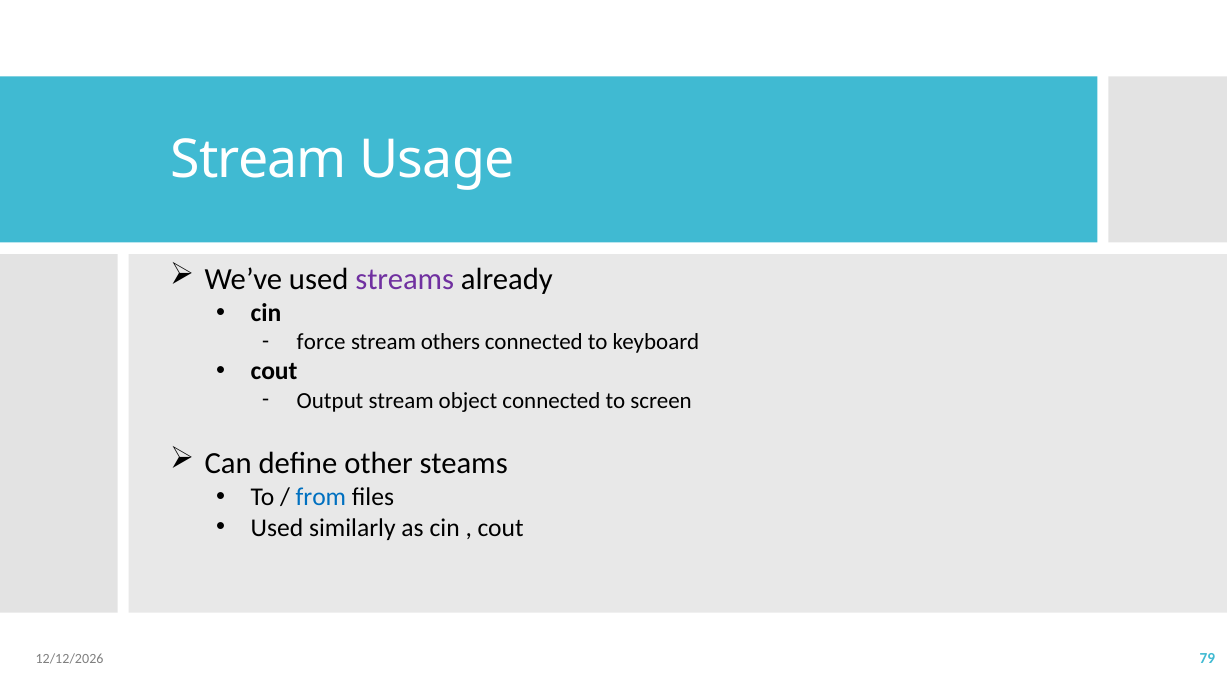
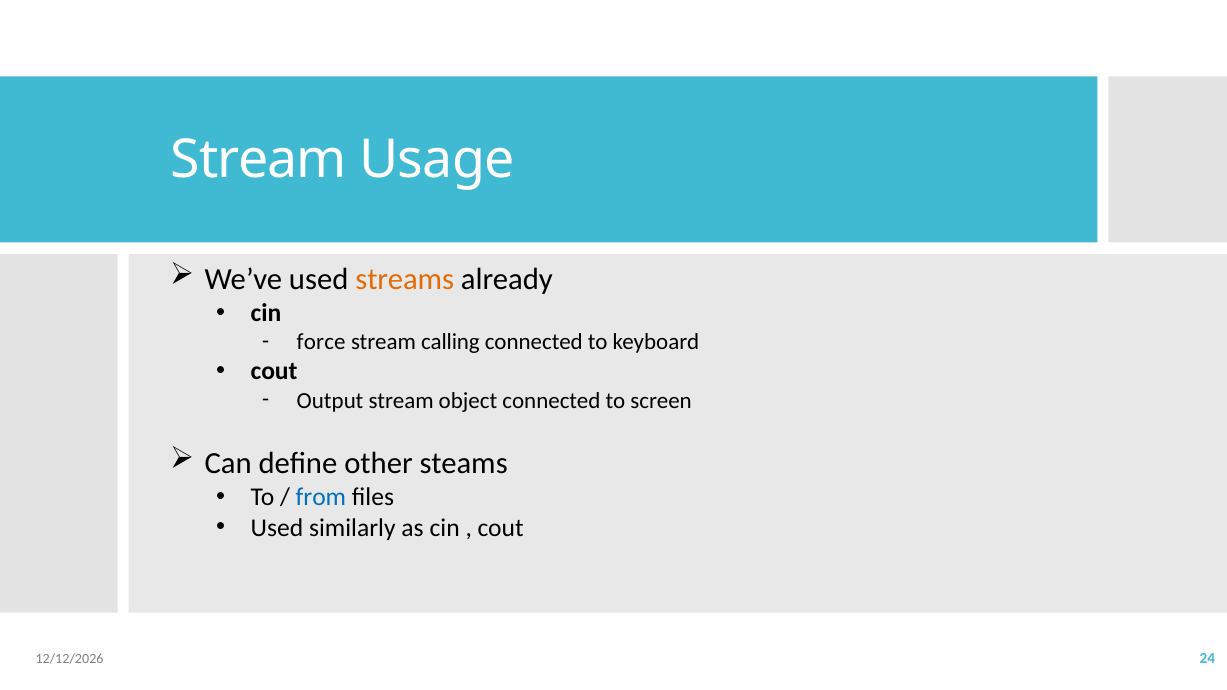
streams colour: purple -> orange
others: others -> calling
79: 79 -> 24
